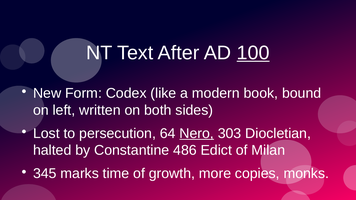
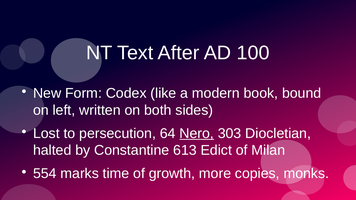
100 underline: present -> none
486: 486 -> 613
345: 345 -> 554
